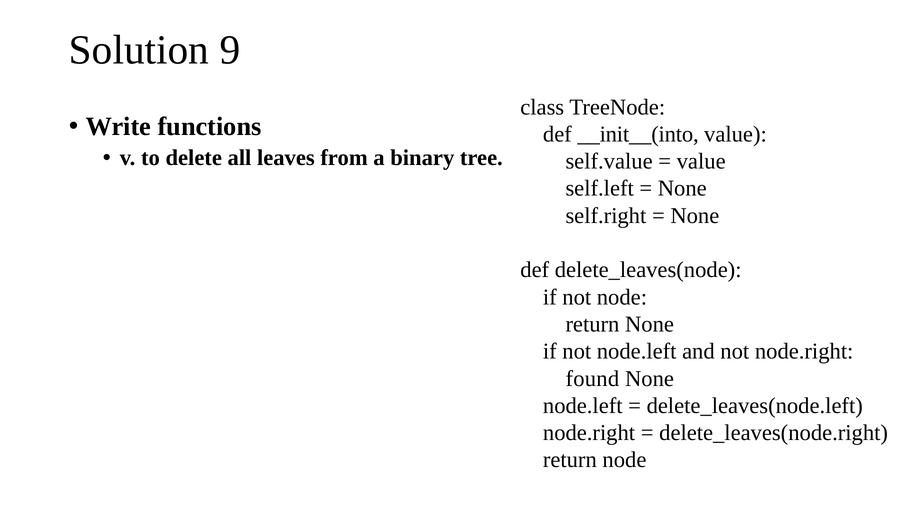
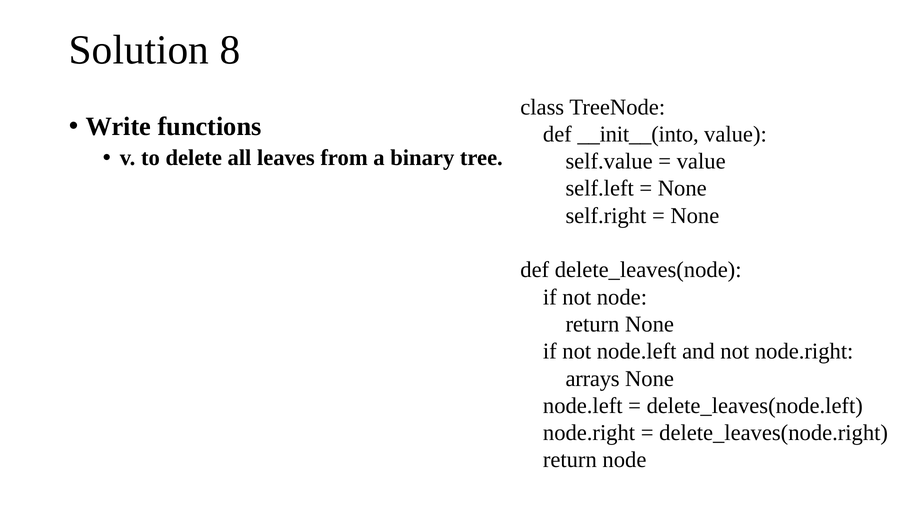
9: 9 -> 8
found: found -> arrays
